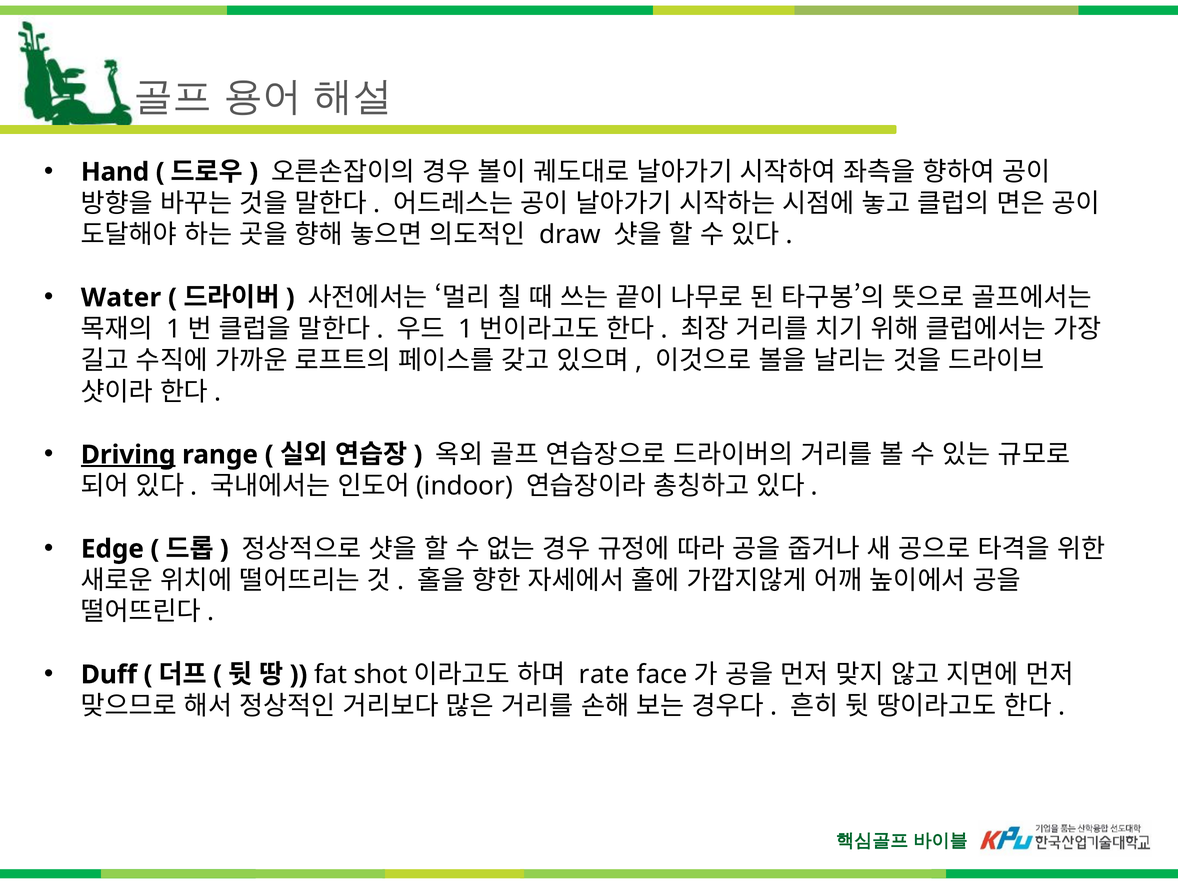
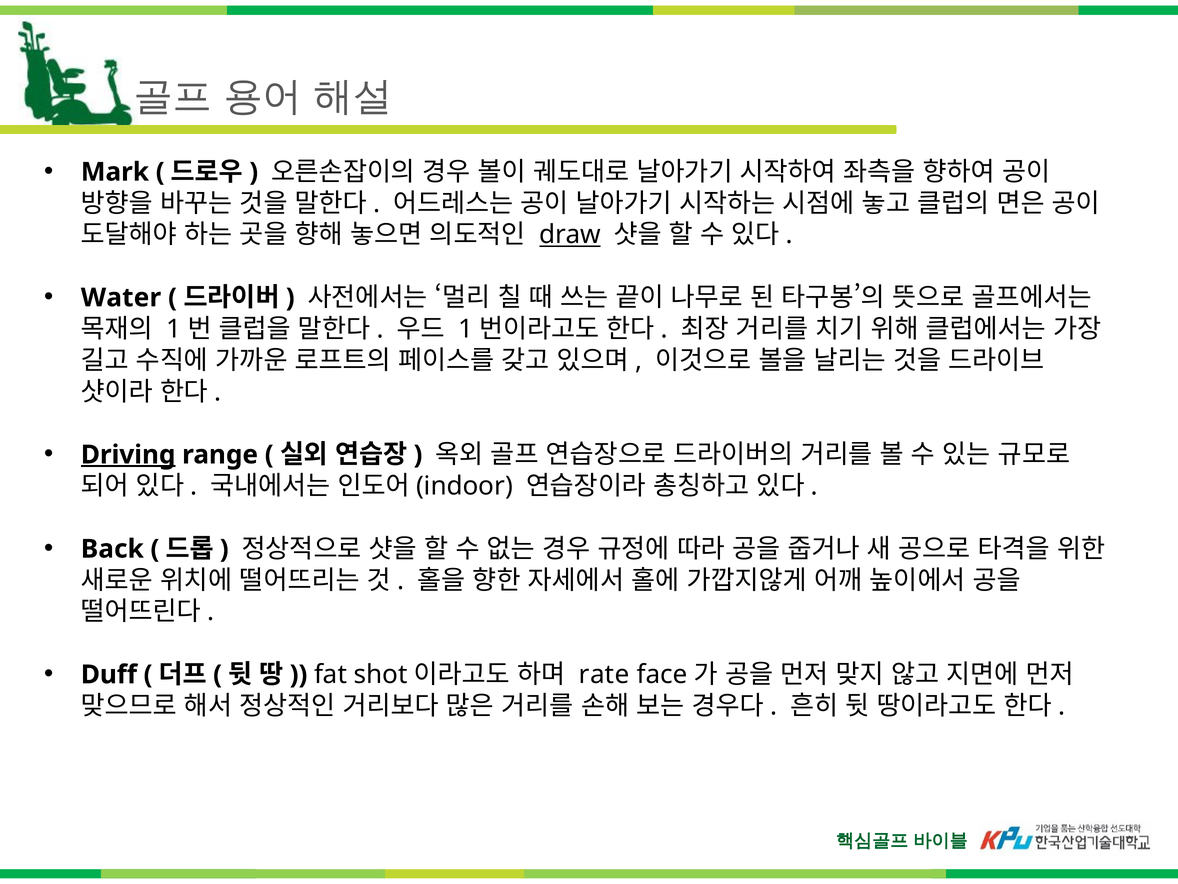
Hand: Hand -> Mark
draw underline: none -> present
Edge: Edge -> Back
